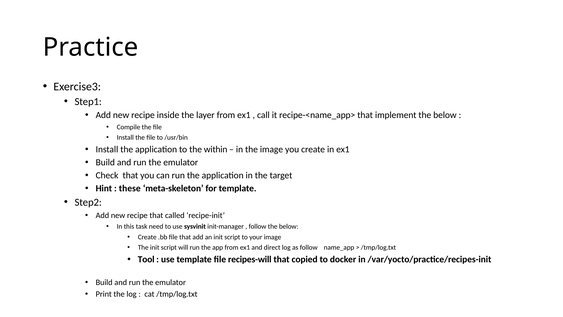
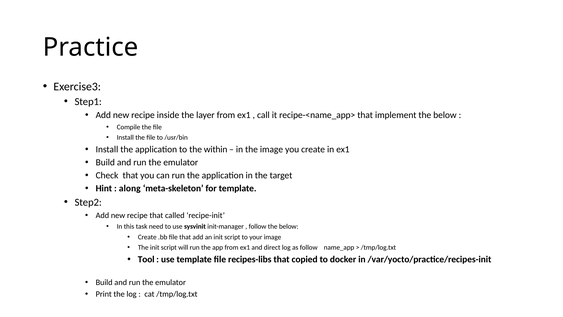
these: these -> along
recipes-will: recipes-will -> recipes-libs
